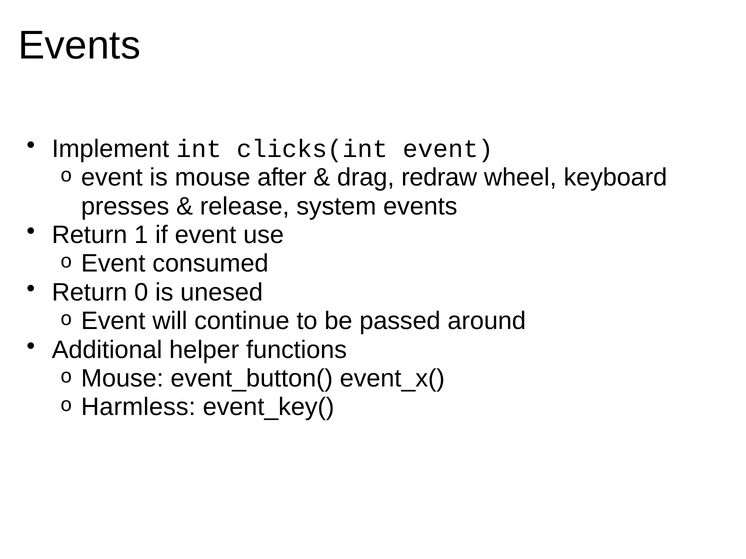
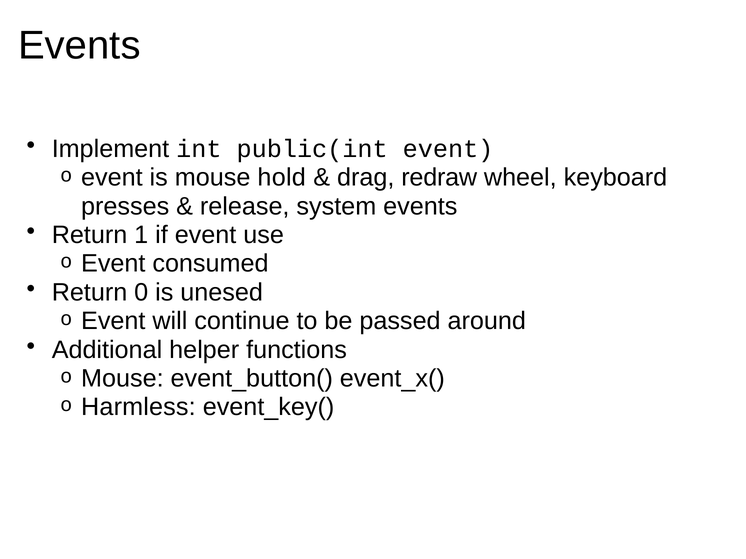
clicks(int: clicks(int -> public(int
after: after -> hold
